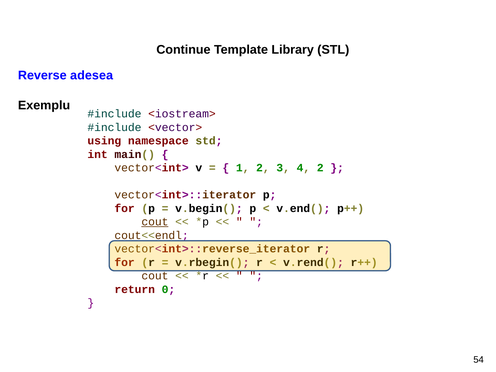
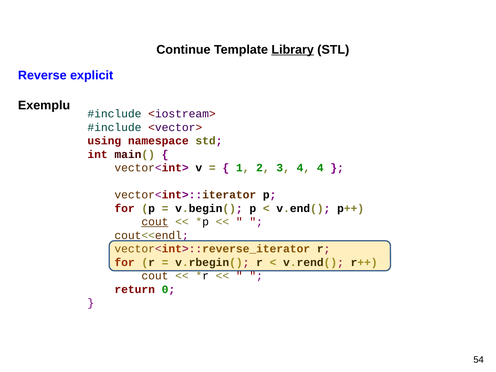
Library underline: none -> present
adesea: adesea -> explicit
4 2: 2 -> 4
